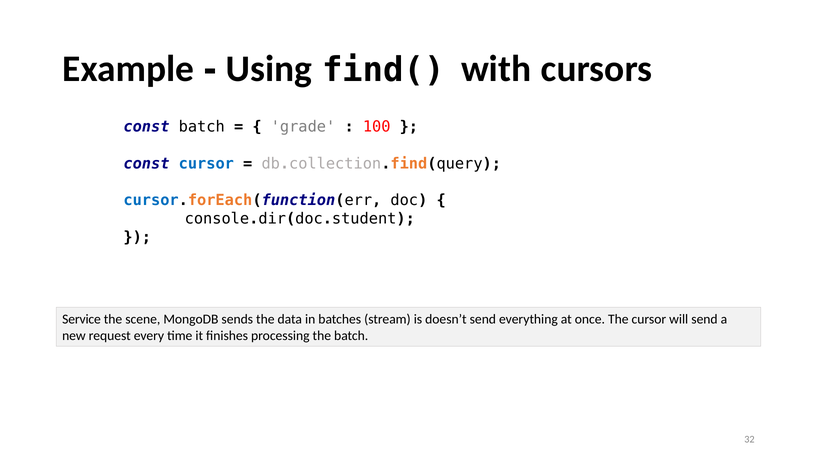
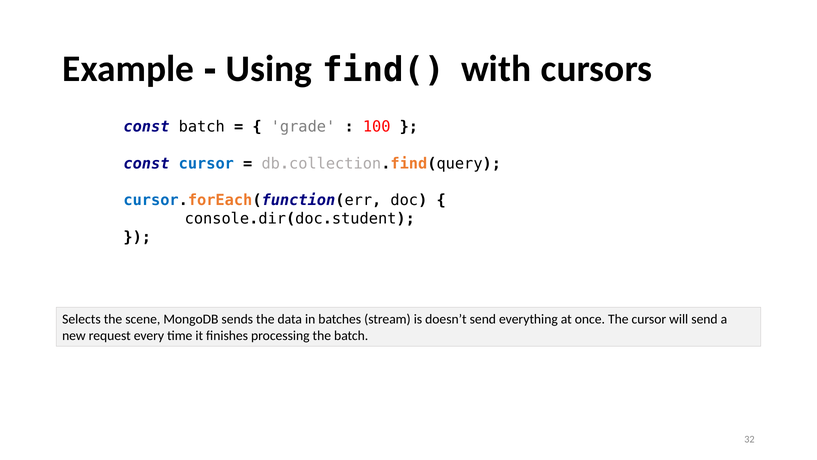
Service: Service -> Selects
